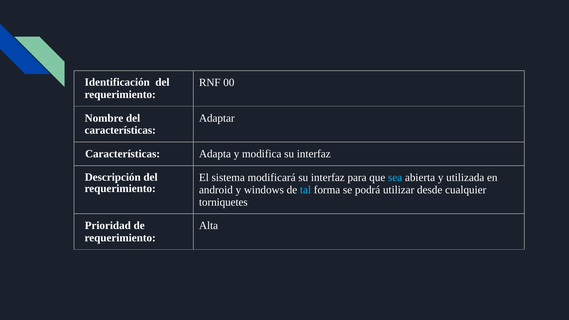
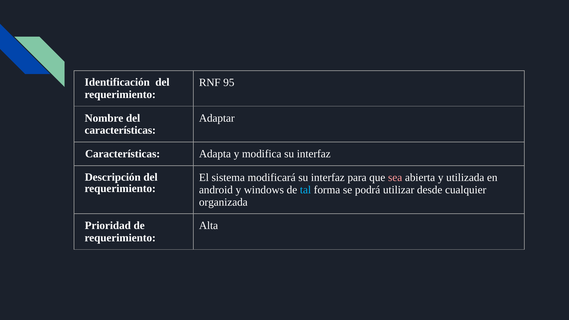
00: 00 -> 95
sea colour: light blue -> pink
torniquetes: torniquetes -> organizada
